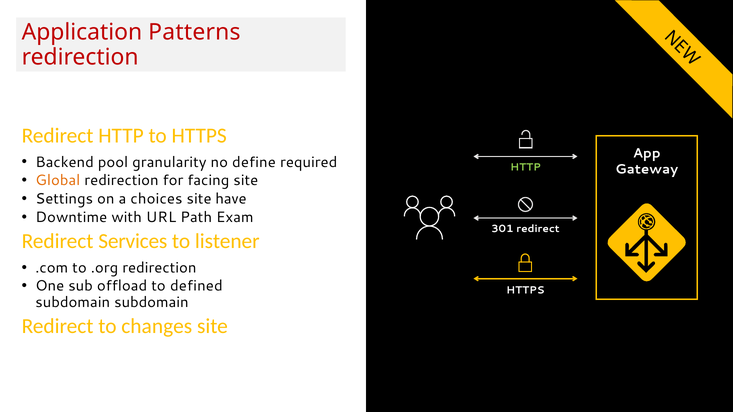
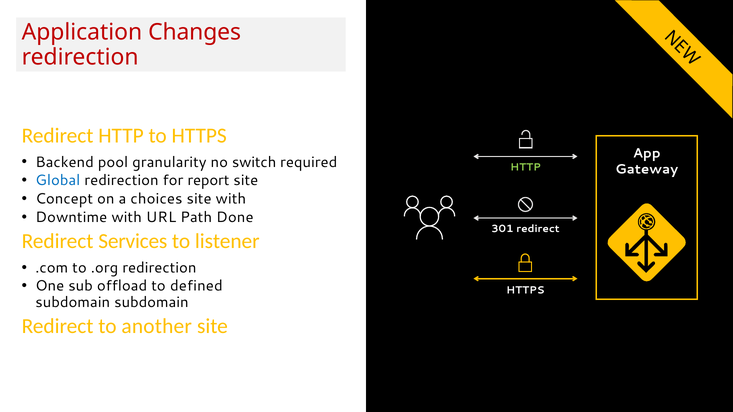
Patterns: Patterns -> Changes
define: define -> switch
Global colour: orange -> blue
facing: facing -> report
Settings: Settings -> Concept
site have: have -> with
Exam: Exam -> Done
changes: changes -> another
